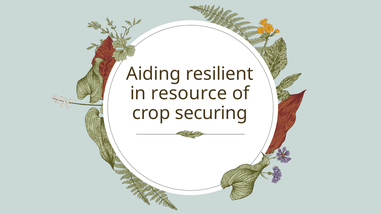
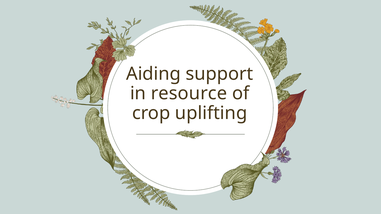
resilient: resilient -> support
securing: securing -> uplifting
